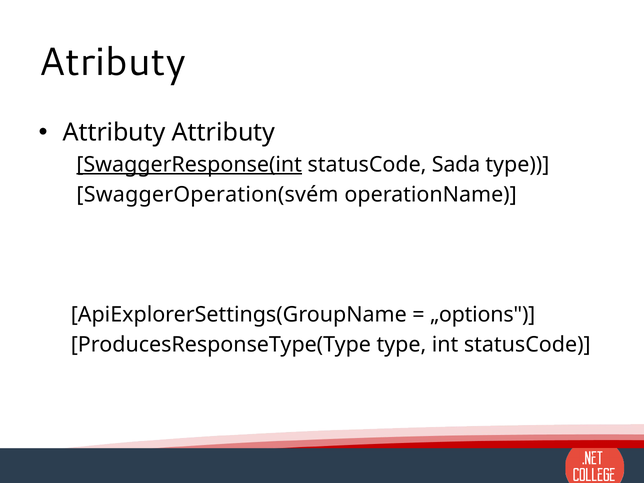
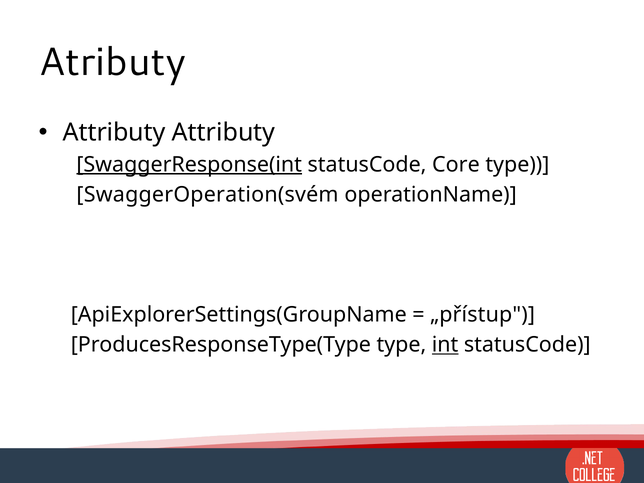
Sada: Sada -> Core
„options: „options -> „přístup
int underline: none -> present
